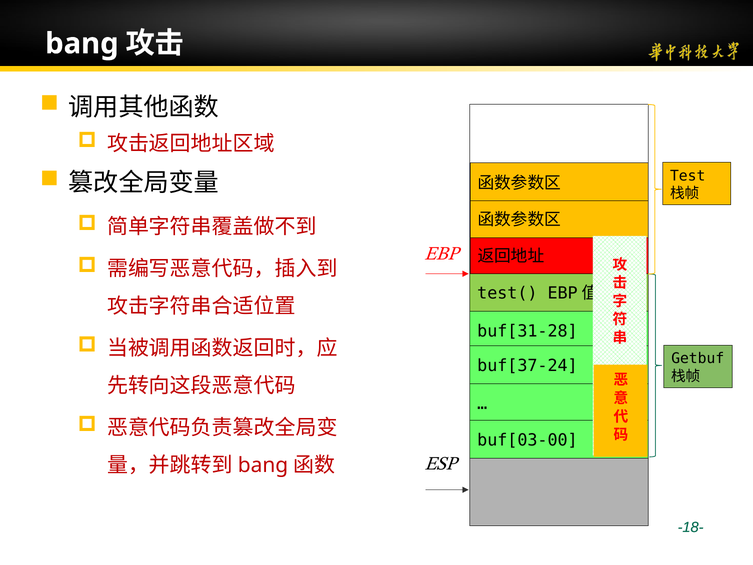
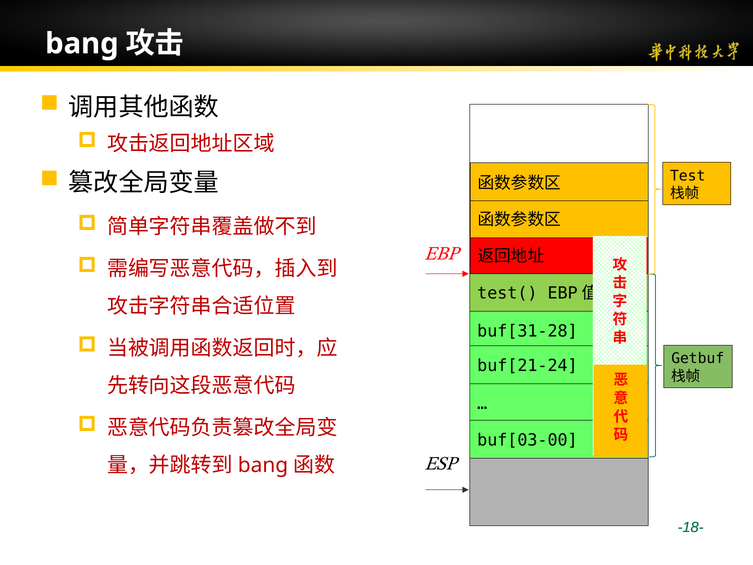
buf[37-24: buf[37-24 -> buf[21-24
